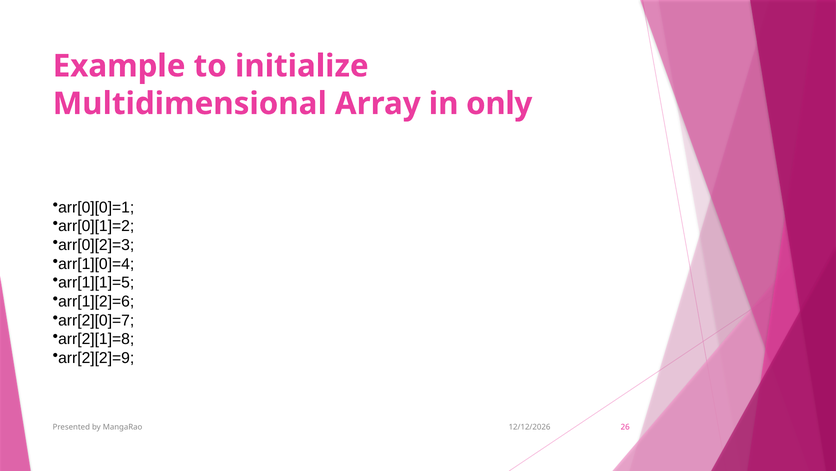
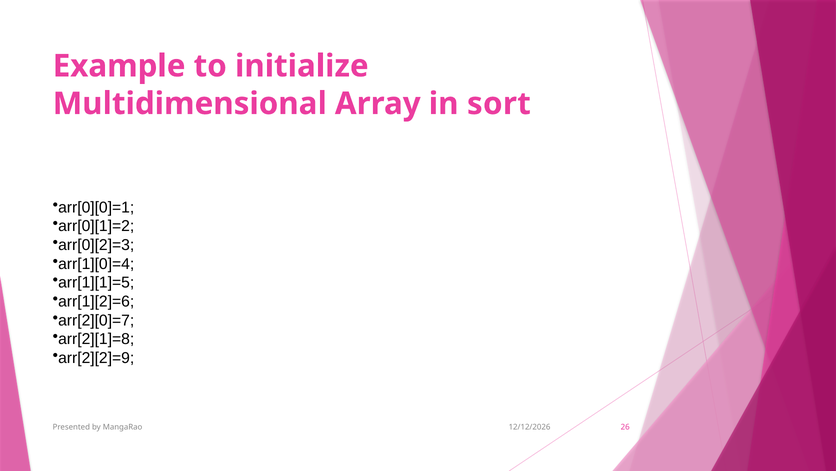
only: only -> sort
